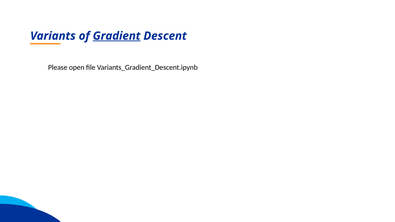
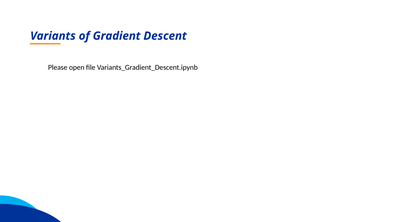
Gradient underline: present -> none
